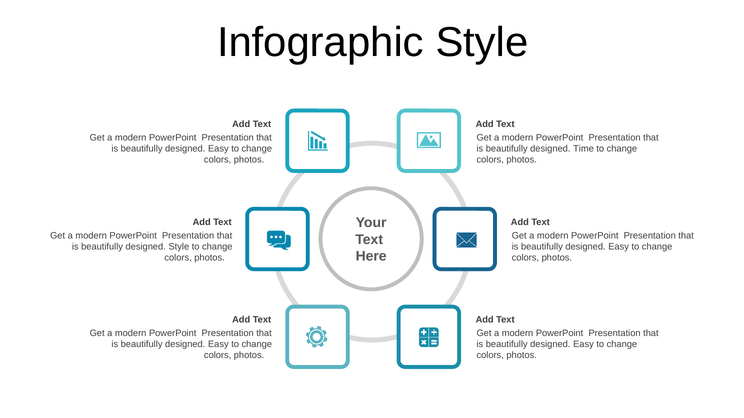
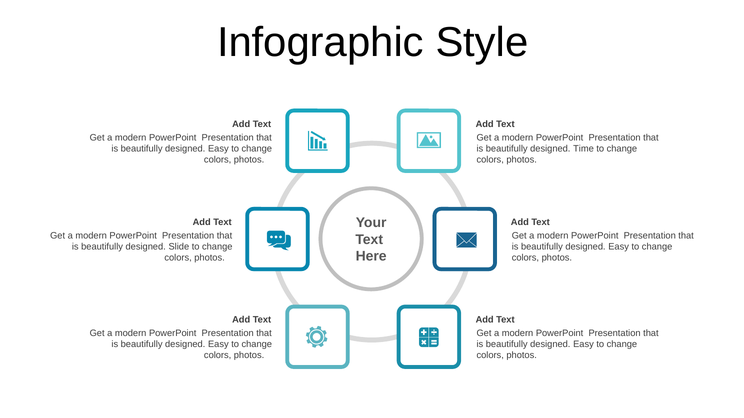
designed Style: Style -> Slide
